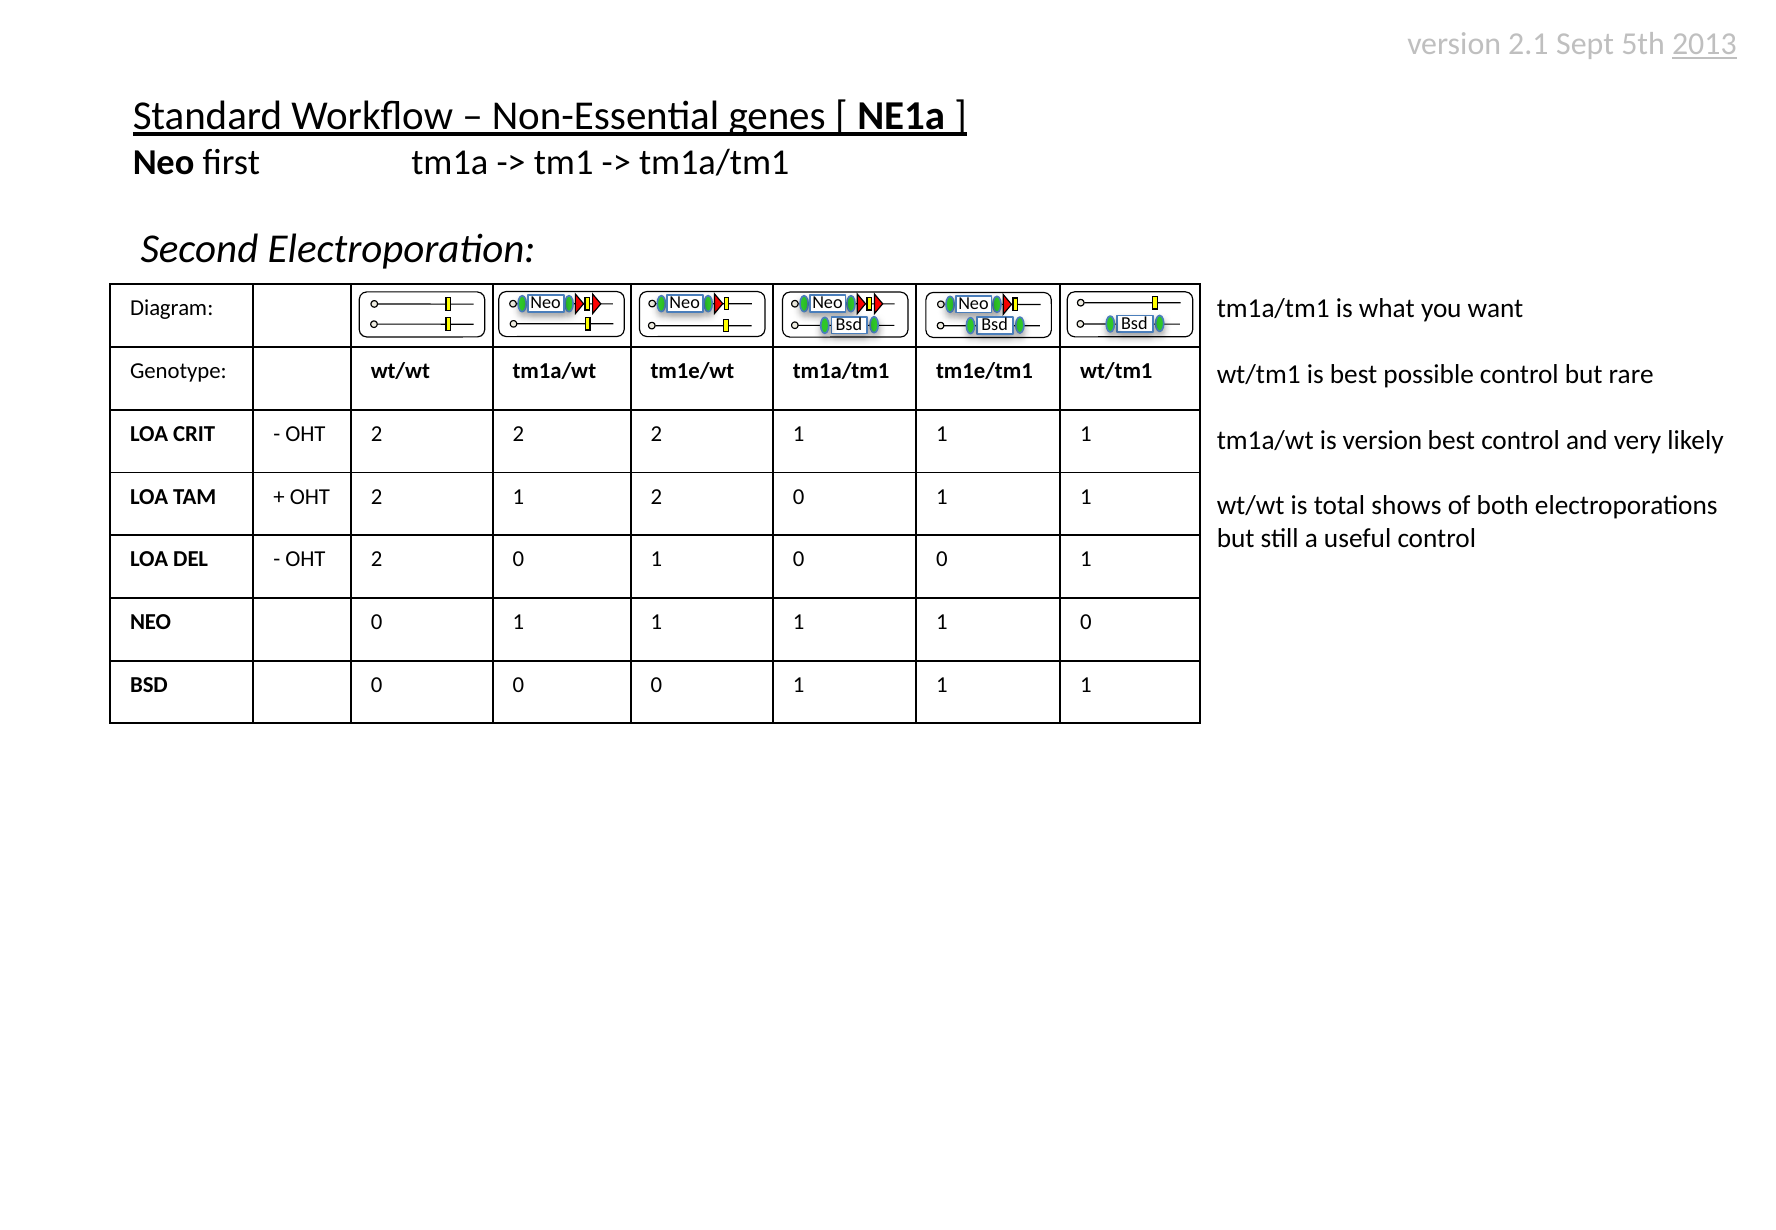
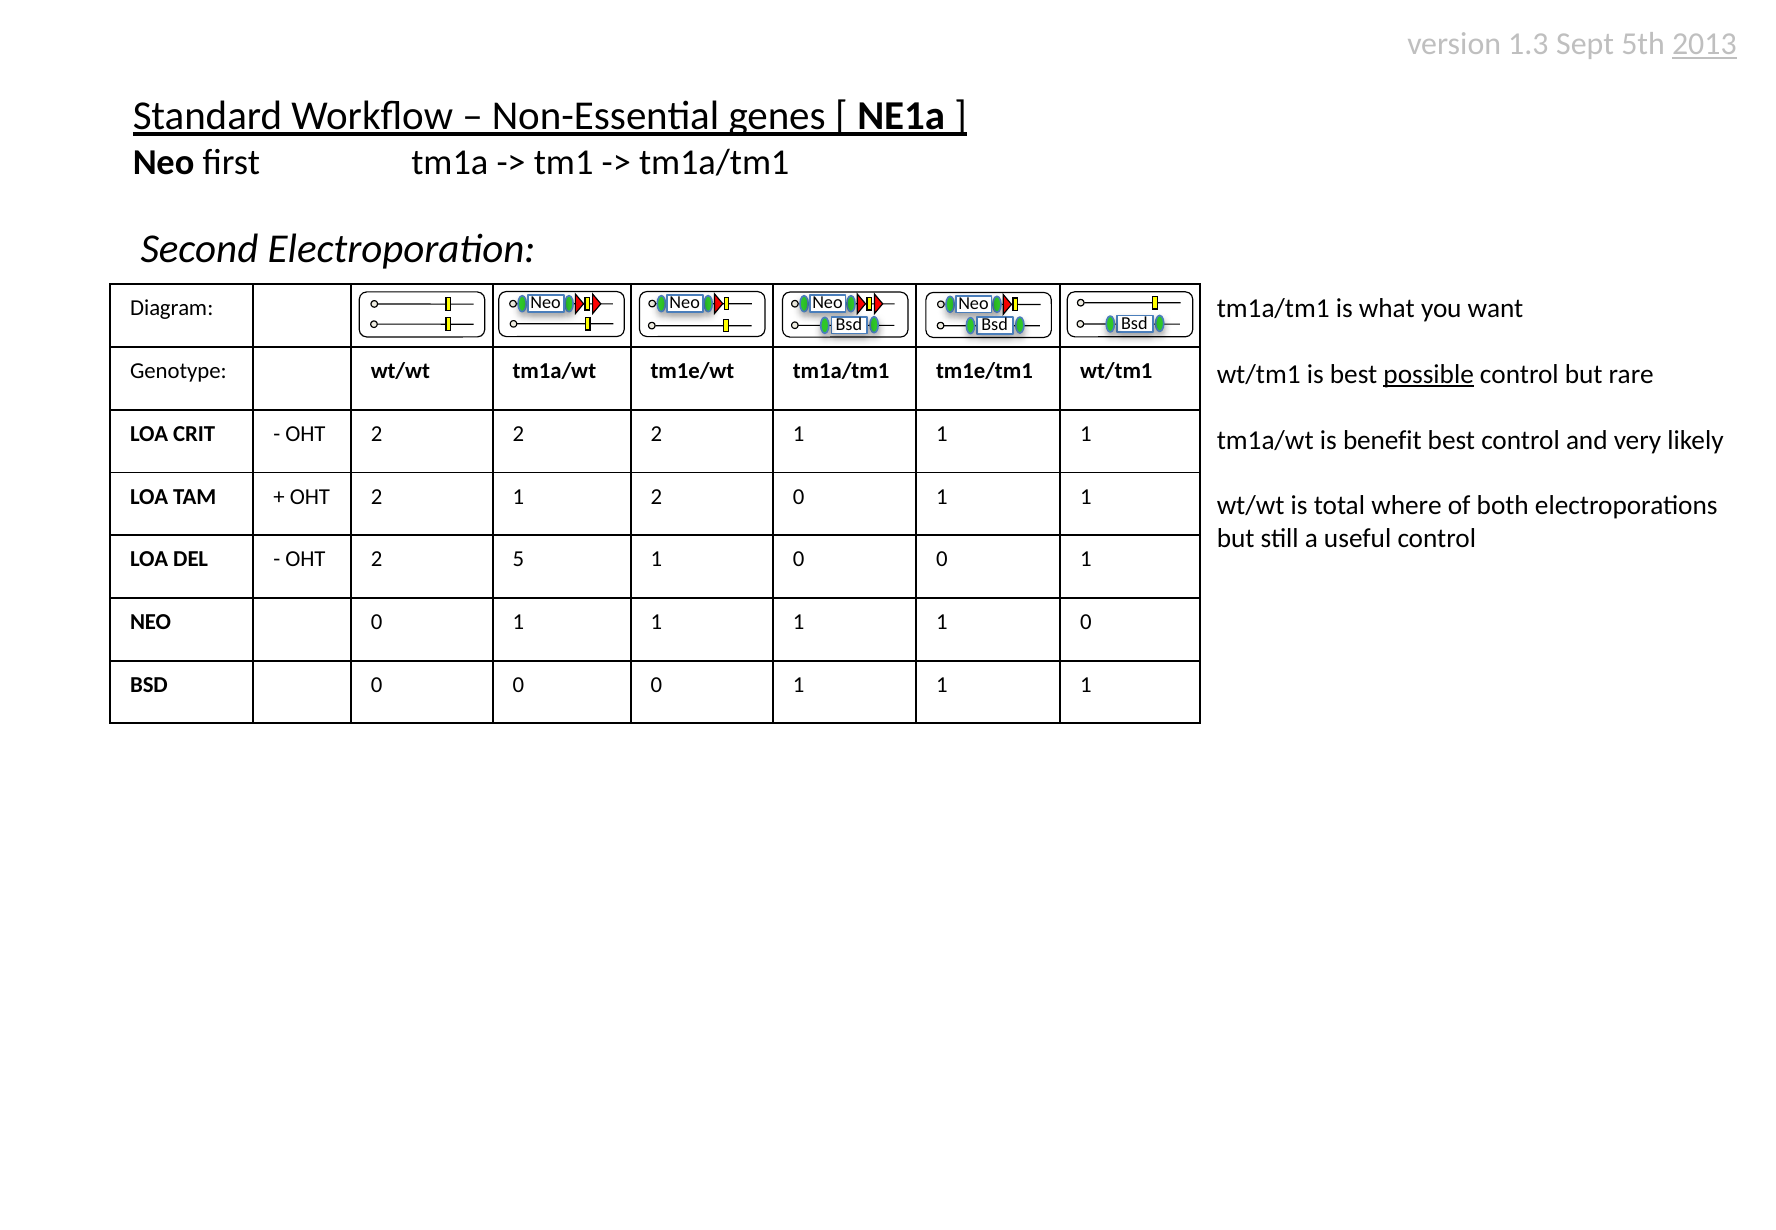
2.1: 2.1 -> 1.3
possible underline: none -> present
is version: version -> benefit
shows: shows -> where
OHT 2 0: 0 -> 5
